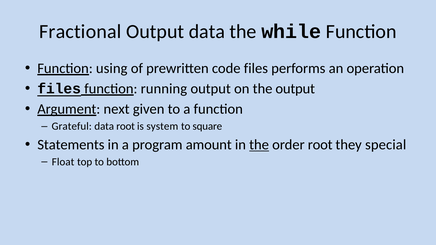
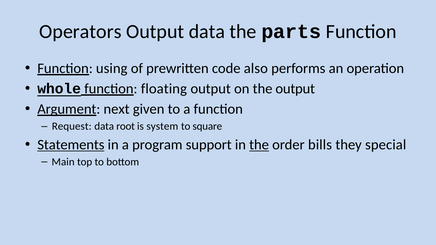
Fractional: Fractional -> Operators
while: while -> parts
code files: files -> also
files at (59, 89): files -> whole
running: running -> floating
Grateful: Grateful -> Request
Statements underline: none -> present
amount: amount -> support
order root: root -> bills
Float: Float -> Main
